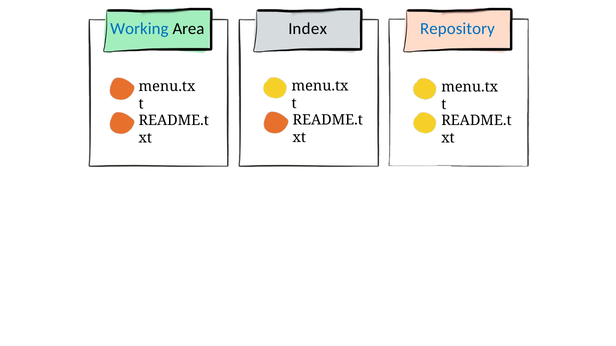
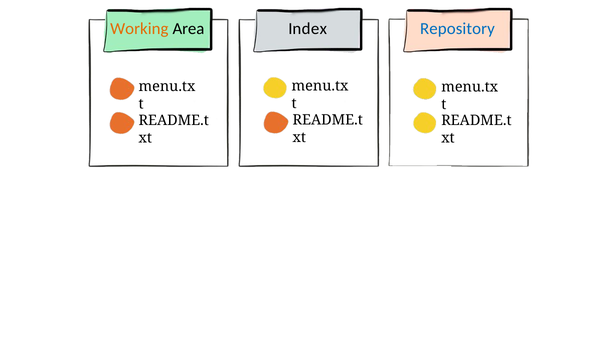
Working colour: blue -> orange
